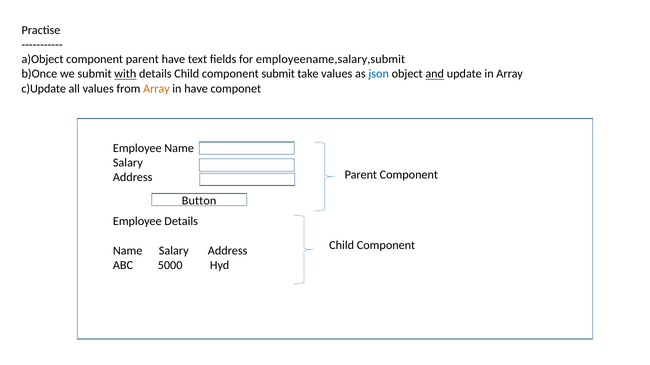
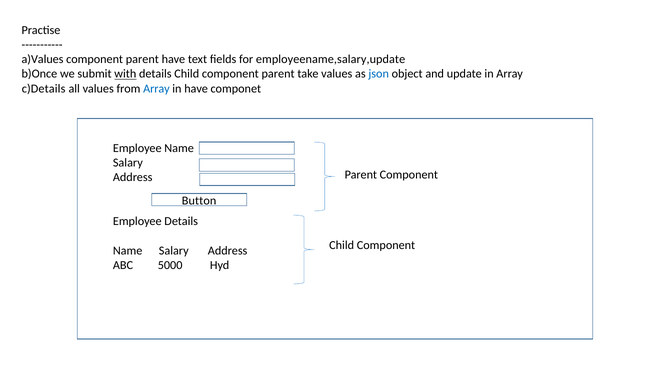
a)Object: a)Object -> a)Values
employeename,salary,submit: employeename,salary,submit -> employeename,salary,update
Child component submit: submit -> parent
and underline: present -> none
c)Update: c)Update -> c)Details
Array at (156, 89) colour: orange -> blue
